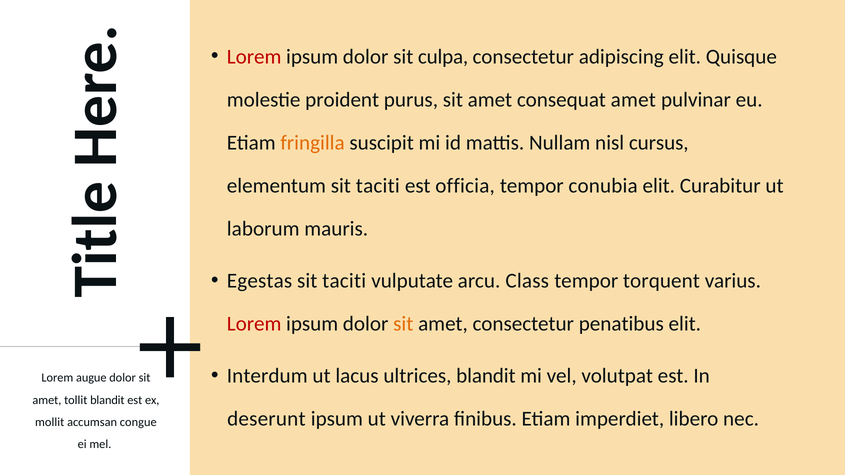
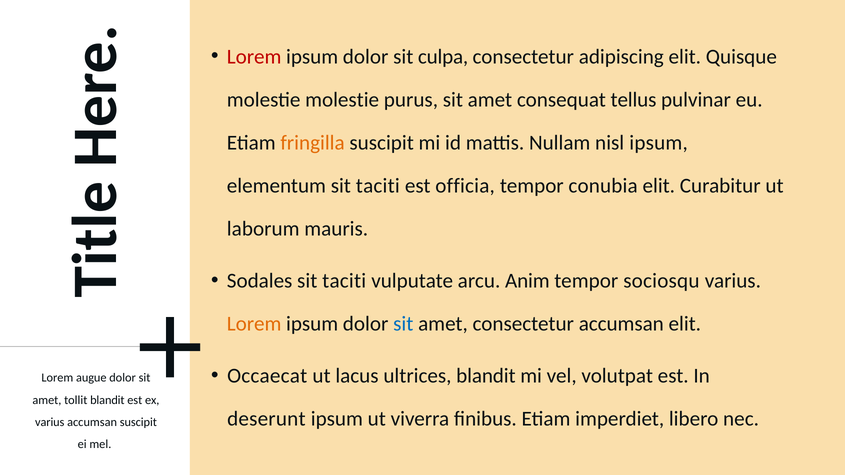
molestie proident: proident -> molestie
consequat amet: amet -> tellus
nisl cursus: cursus -> ipsum
Egestas: Egestas -> Sodales
Class: Class -> Anim
torquent: torquent -> sociosqu
Lorem at (254, 324) colour: red -> orange
sit at (403, 324) colour: orange -> blue
consectetur penatibus: penatibus -> accumsan
Interdum: Interdum -> Occaecat
mollit at (50, 422): mollit -> varius
accumsan congue: congue -> suscipit
